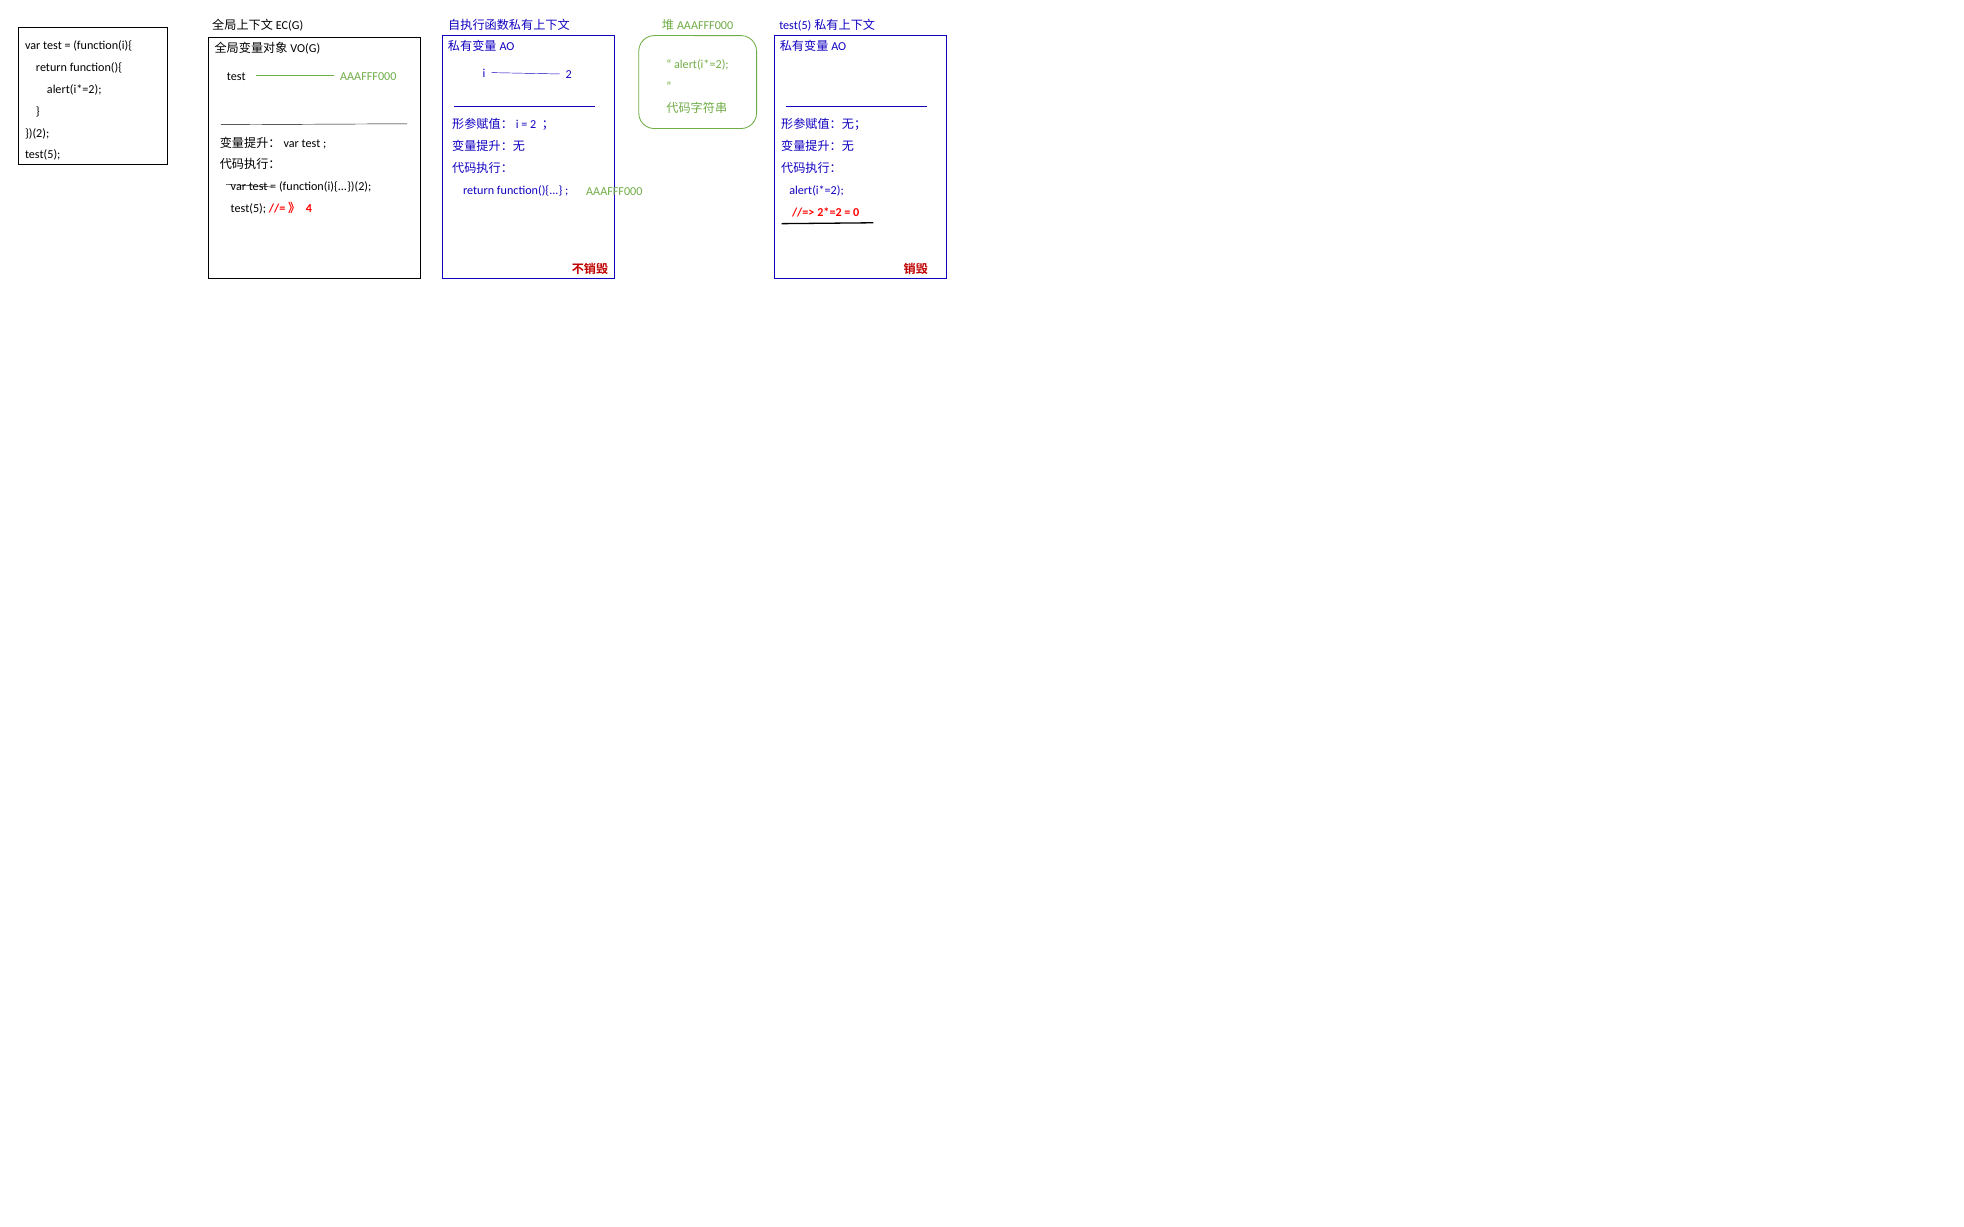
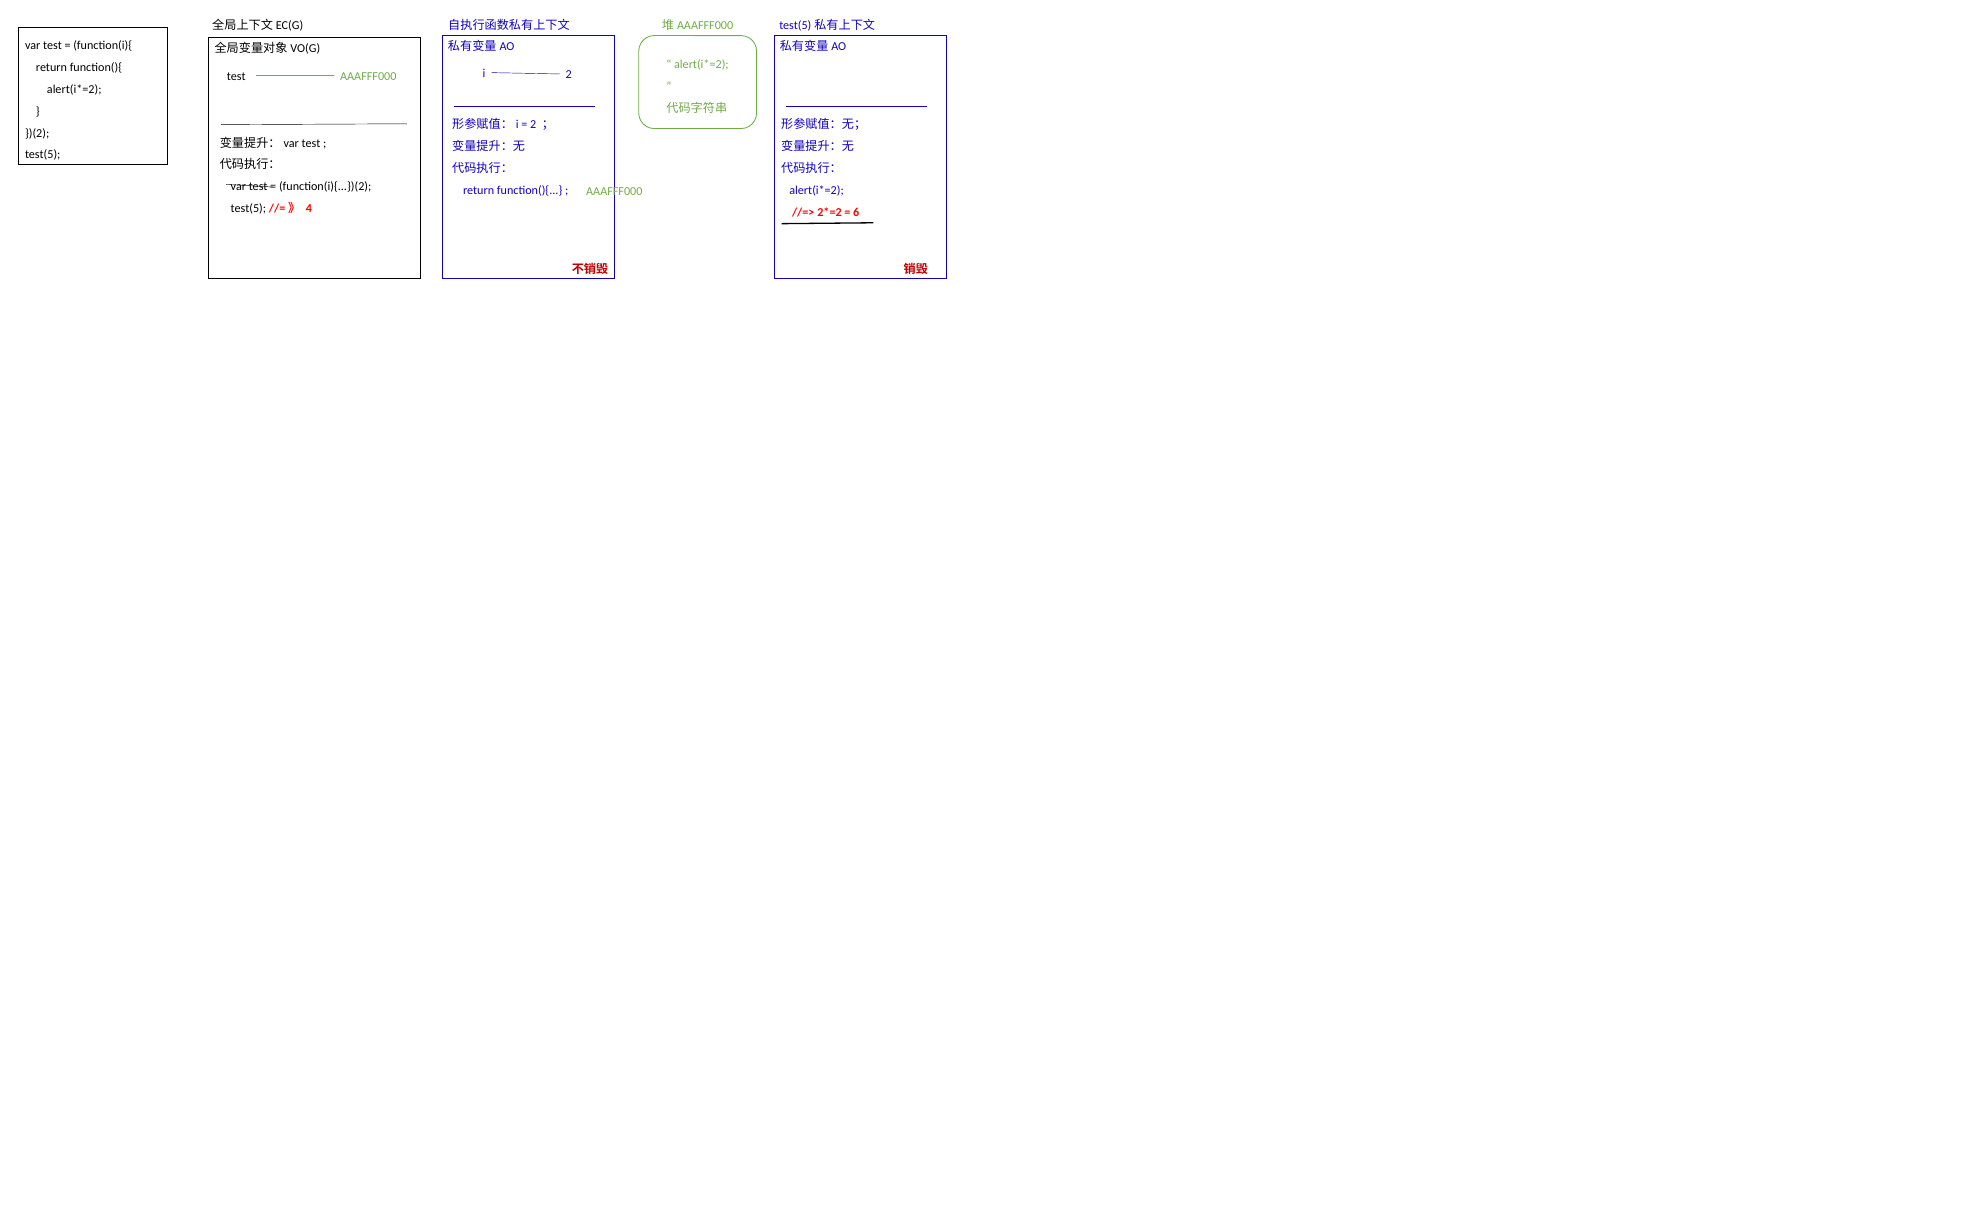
0: 0 -> 6
